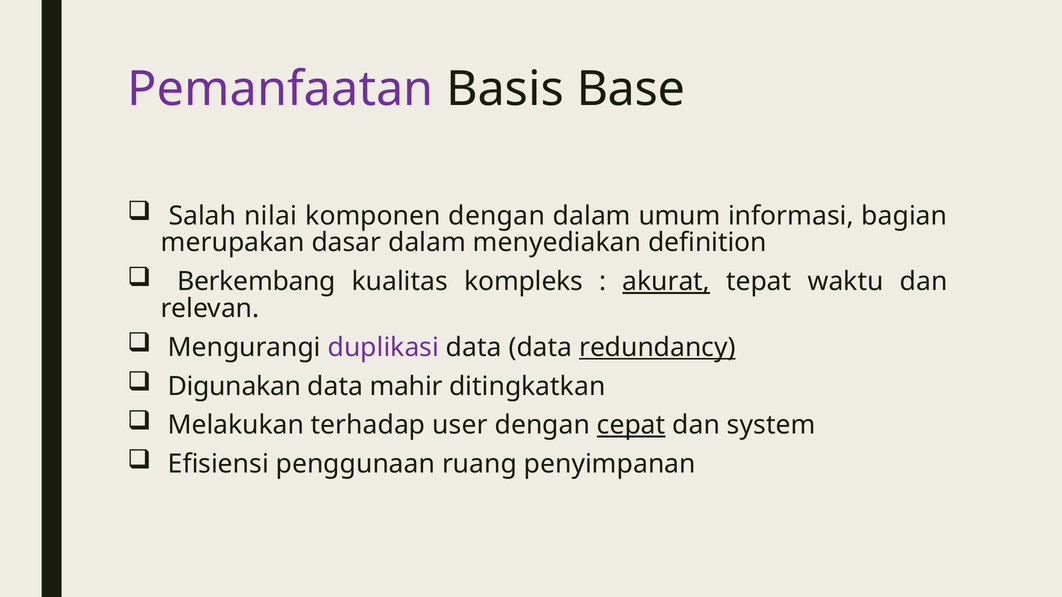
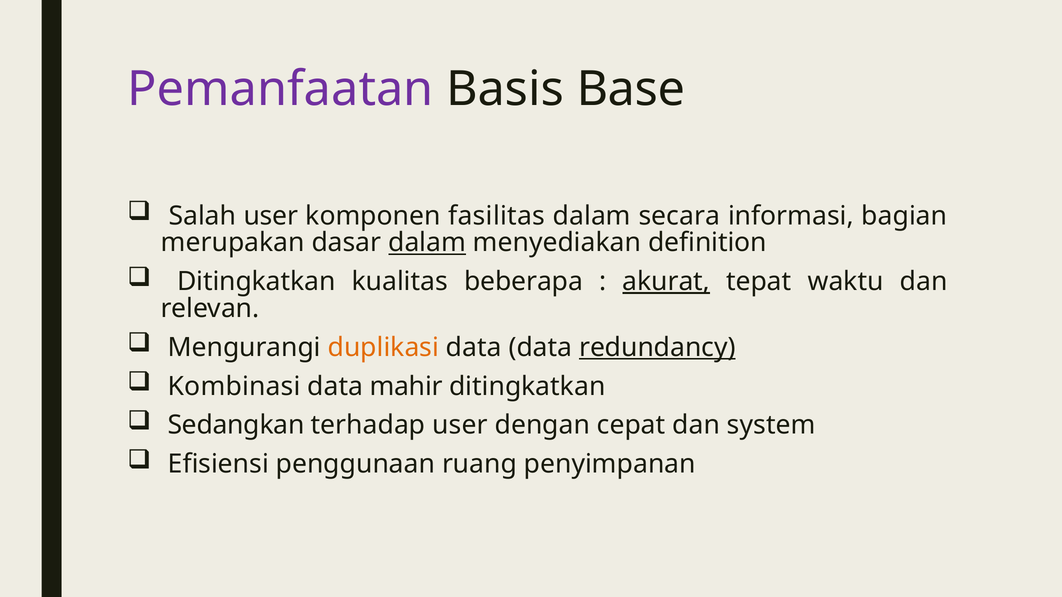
Salah nilai: nilai -> user
komponen dengan: dengan -> fasilitas
umum: umum -> secara
dalam at (427, 243) underline: none -> present
Berkembang at (256, 282): Berkembang -> Ditingkatkan
kompleks: kompleks -> beberapa
duplikasi colour: purple -> orange
Digunakan: Digunakan -> Kombinasi
Melakukan: Melakukan -> Sedangkan
cepat underline: present -> none
